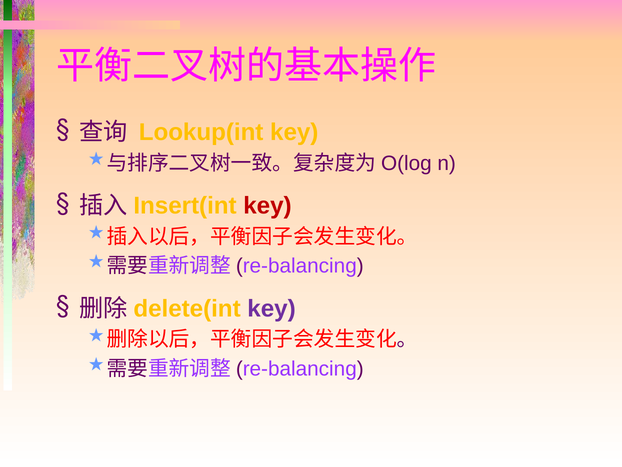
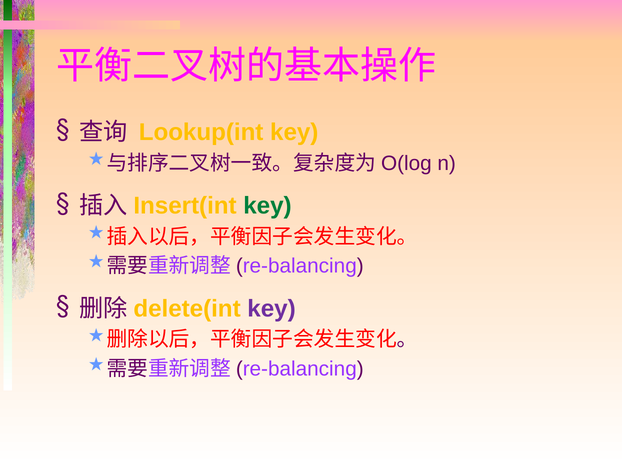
key at (267, 206) colour: red -> green
